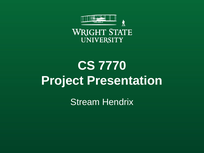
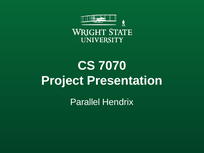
7770: 7770 -> 7070
Stream: Stream -> Parallel
